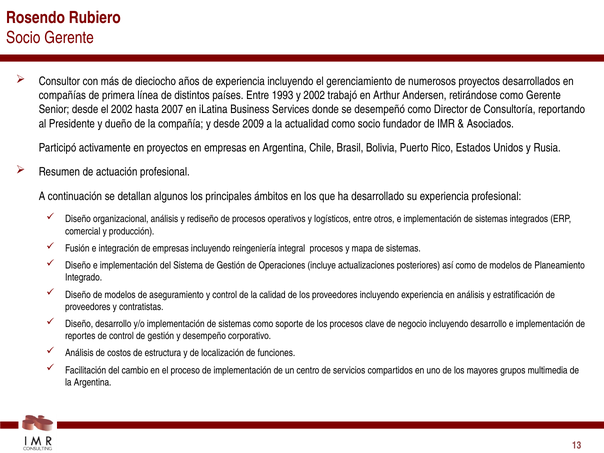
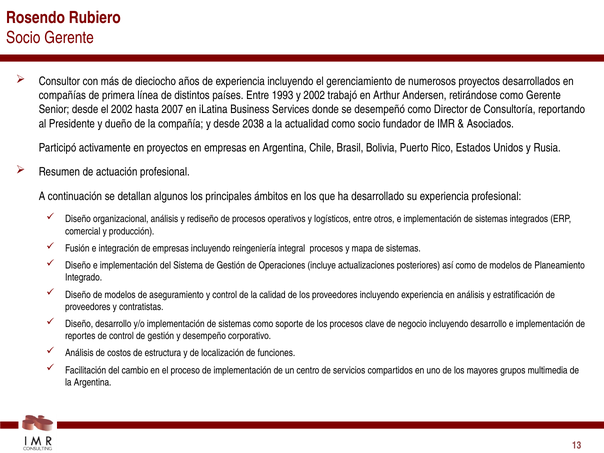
2009: 2009 -> 2038
